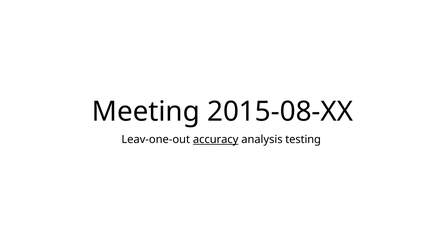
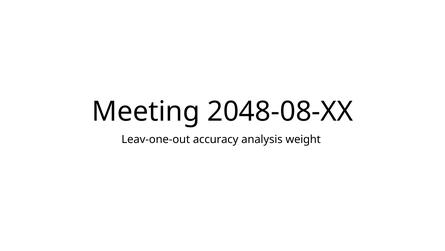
2015-08-XX: 2015-08-XX -> 2048-08-XX
accuracy underline: present -> none
testing: testing -> weight
